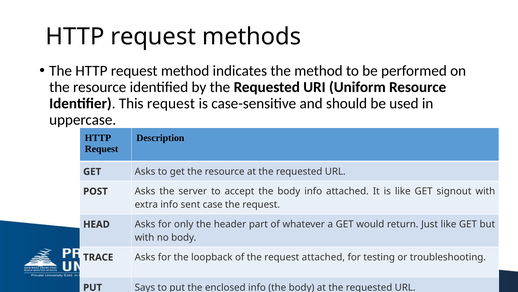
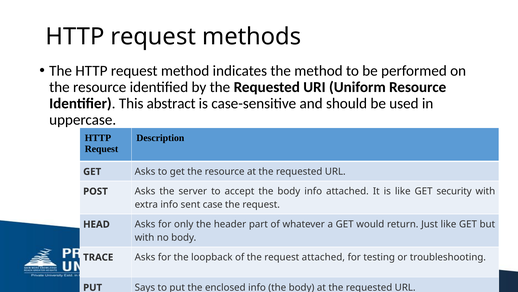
This request: request -> abstract
signout: signout -> security
